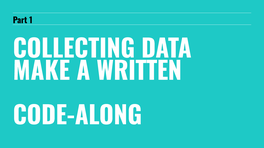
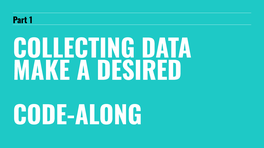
WRITTEN: WRITTEN -> DESIRED
